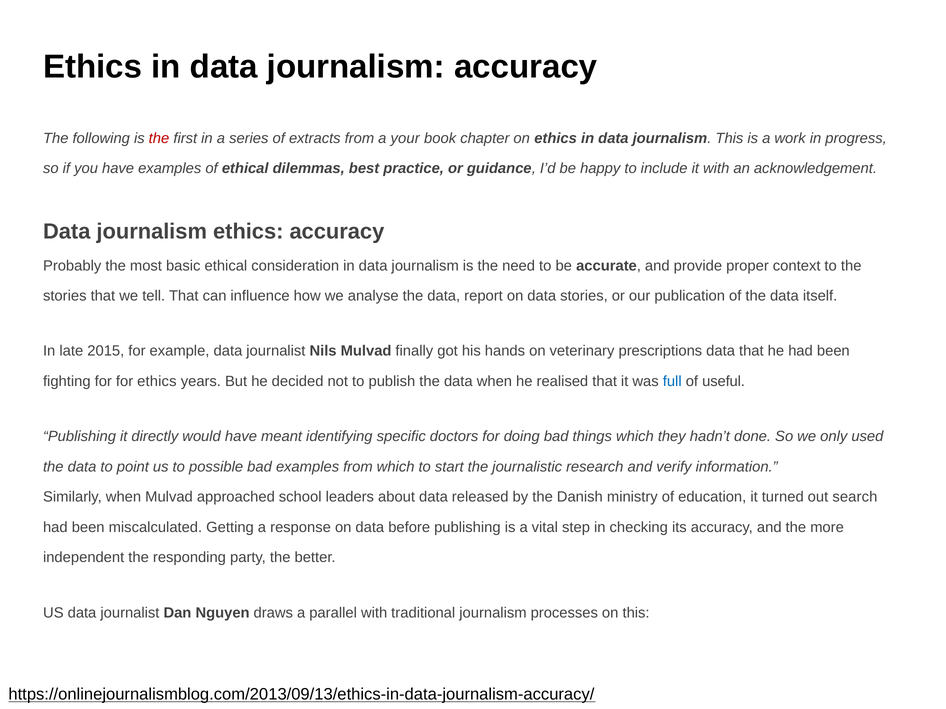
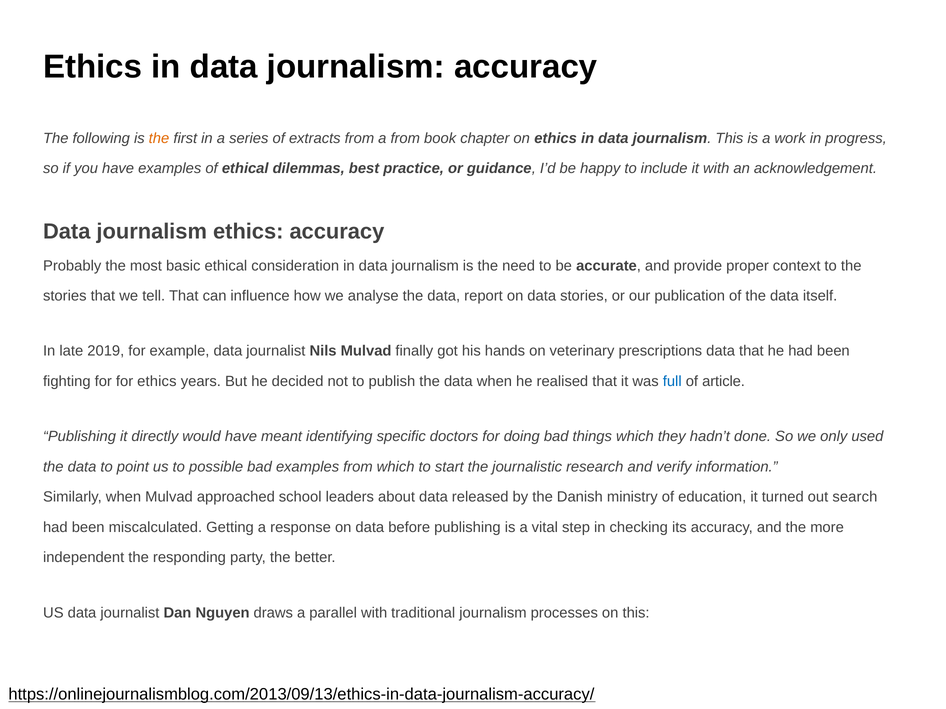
the at (159, 138) colour: red -> orange
a your: your -> from
2015: 2015 -> 2019
useful: useful -> article
